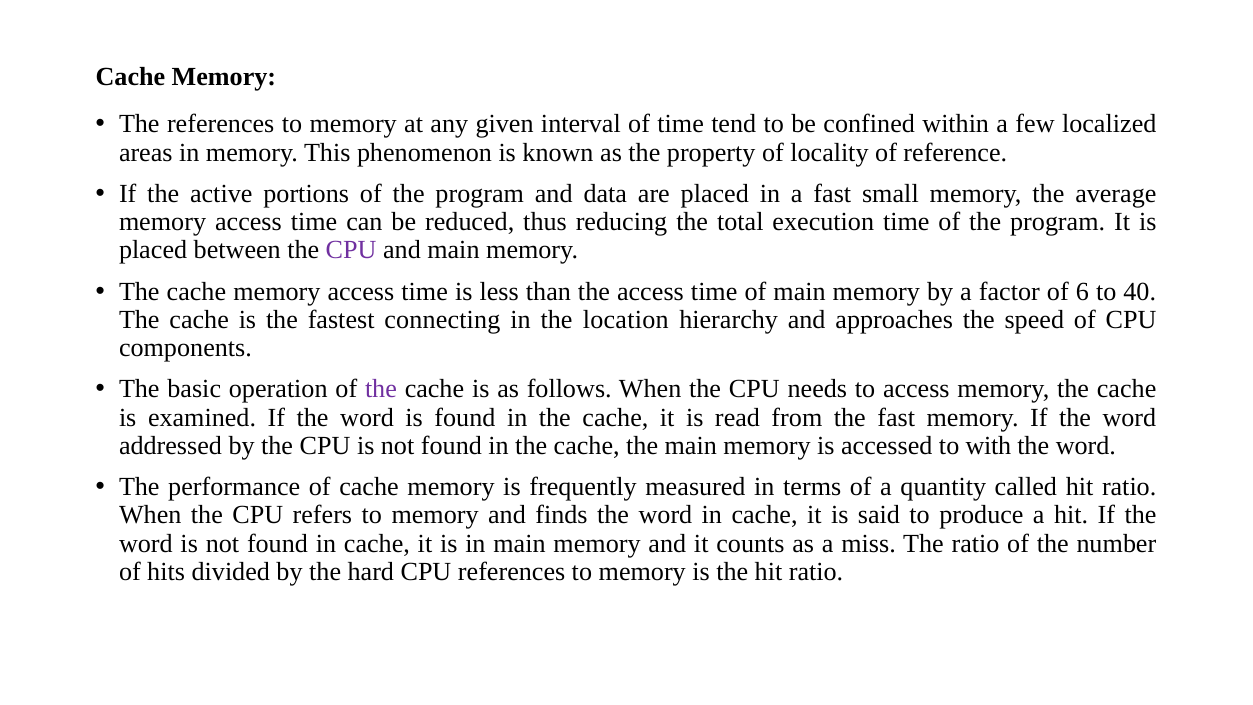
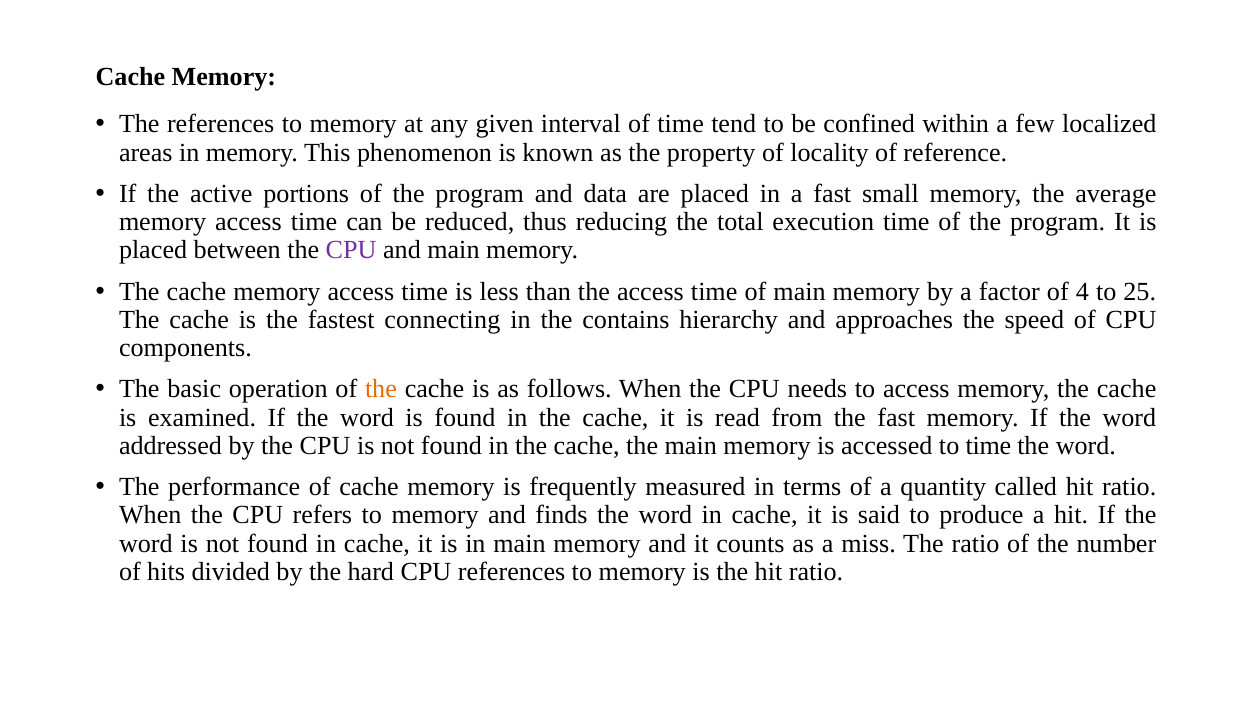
6: 6 -> 4
40: 40 -> 25
location: location -> contains
the at (381, 389) colour: purple -> orange
to with: with -> time
